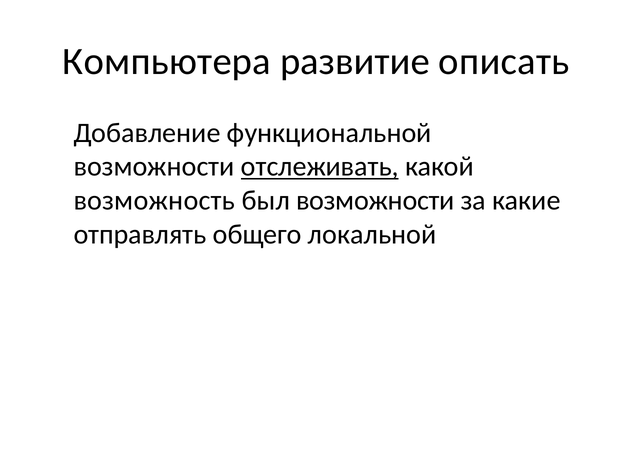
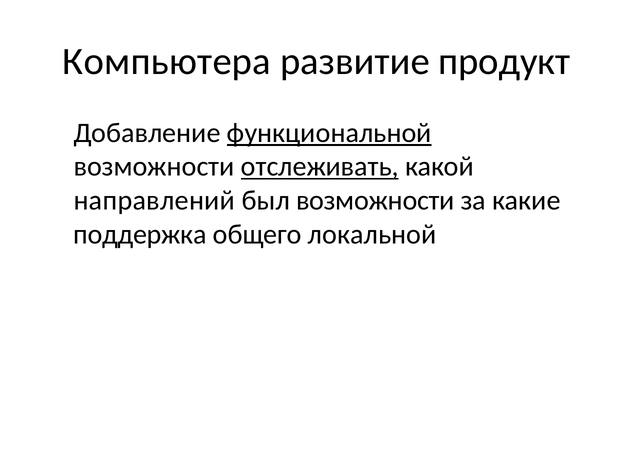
описать: описать -> продукт
функциональной underline: none -> present
возможность: возможность -> направлений
отправлять: отправлять -> поддержка
